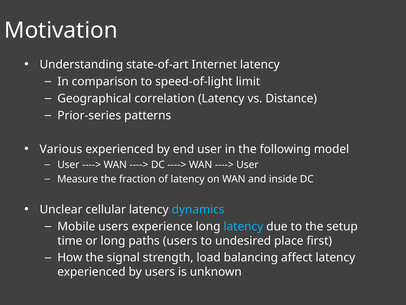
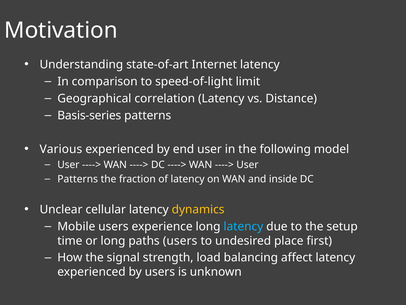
Prior-series: Prior-series -> Basis-series
Measure at (78, 179): Measure -> Patterns
dynamics colour: light blue -> yellow
